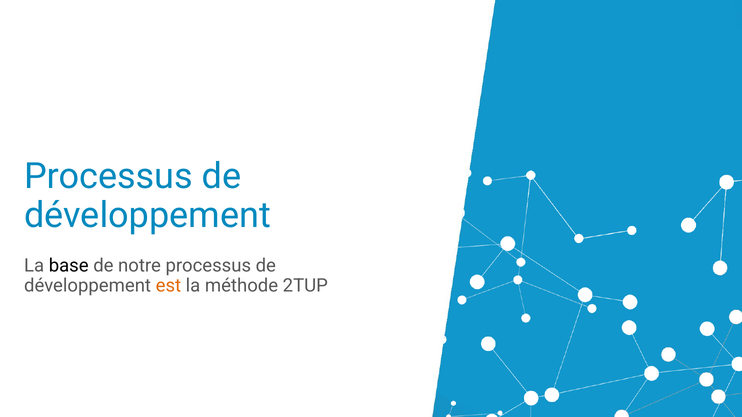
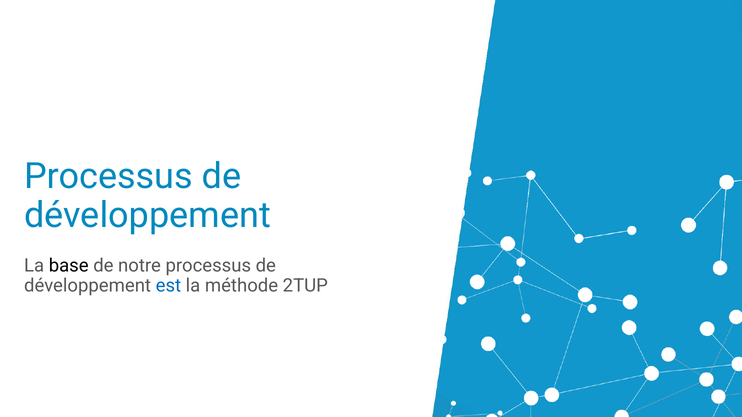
est colour: orange -> blue
